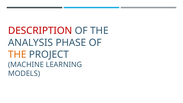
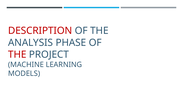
THE at (17, 54) colour: orange -> red
